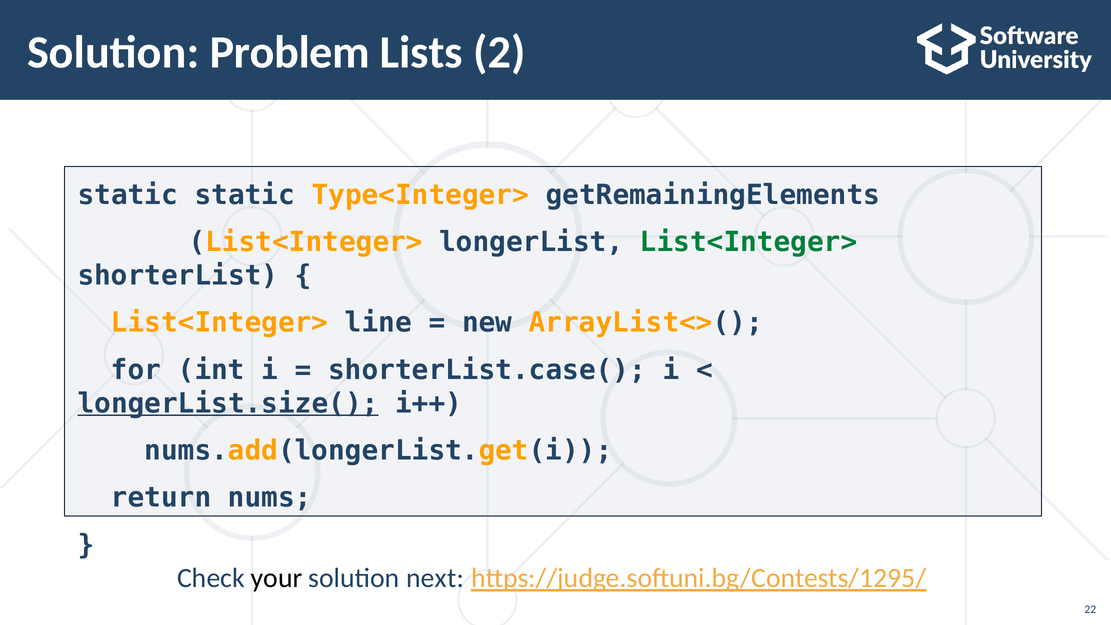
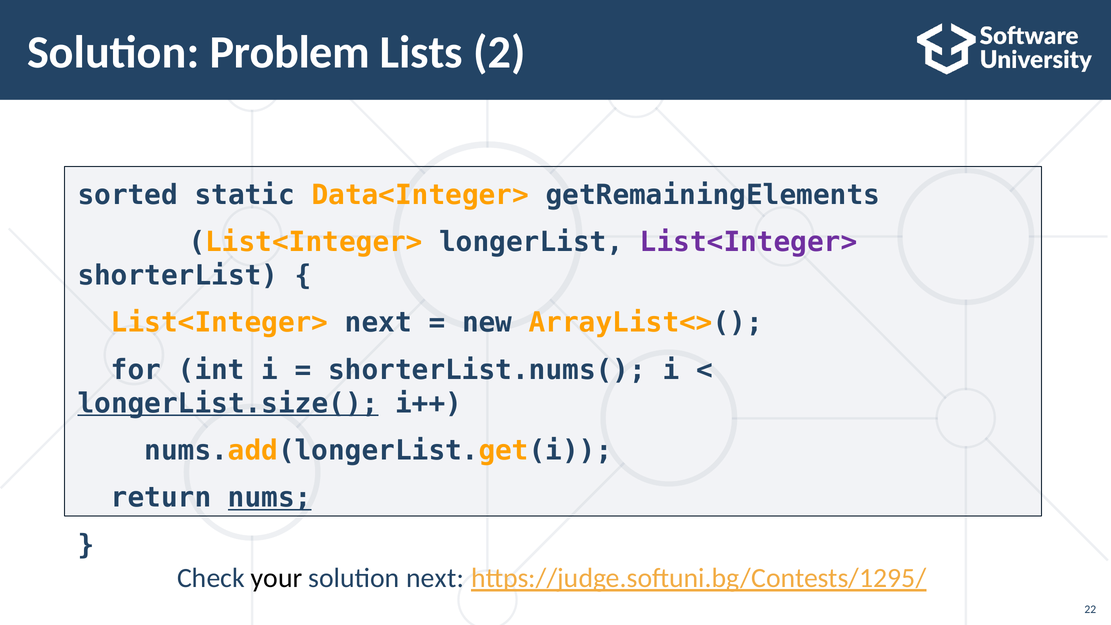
static at (128, 195): static -> sorted
Type<Integer>: Type<Integer> -> Data<Integer>
List<Integer> at (749, 242) colour: green -> purple
List<Integer> line: line -> next
shorterList.case(: shorterList.case( -> shorterList.nums(
nums underline: none -> present
